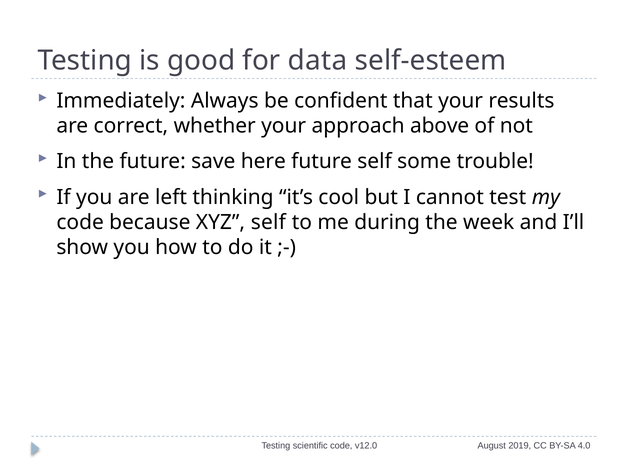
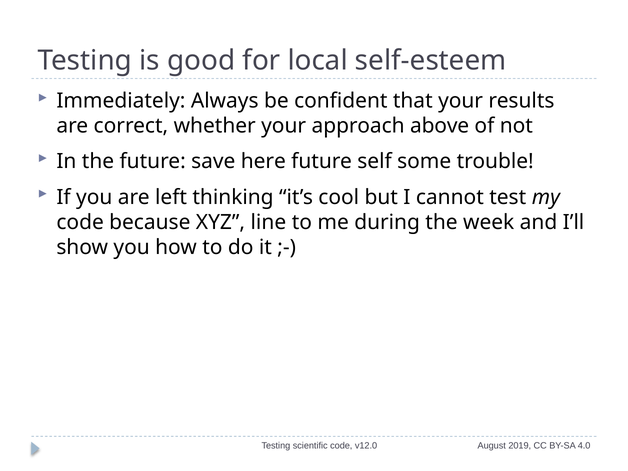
data: data -> local
XYZ self: self -> line
